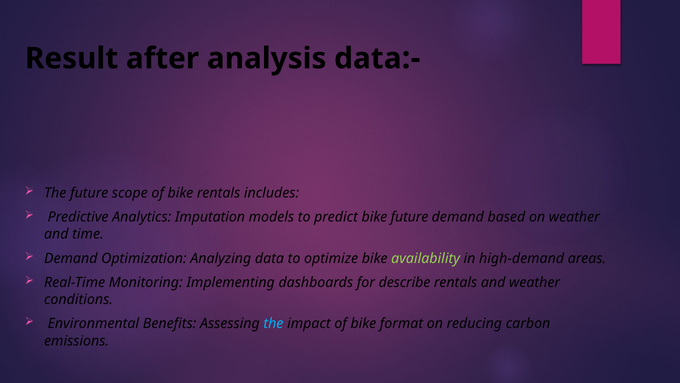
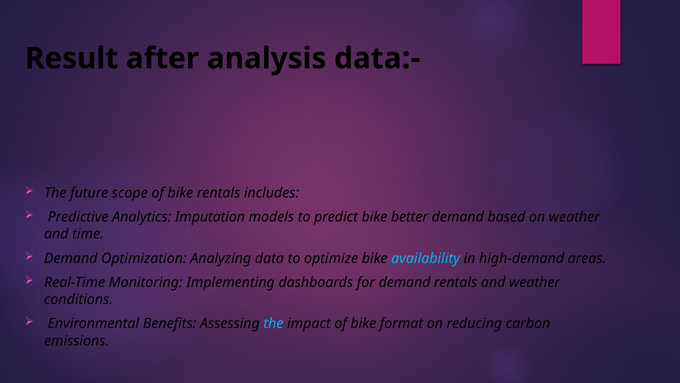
bike future: future -> better
availability colour: light green -> light blue
for describe: describe -> demand
